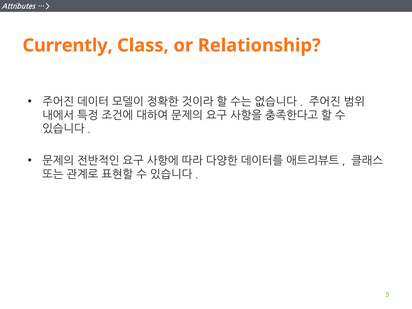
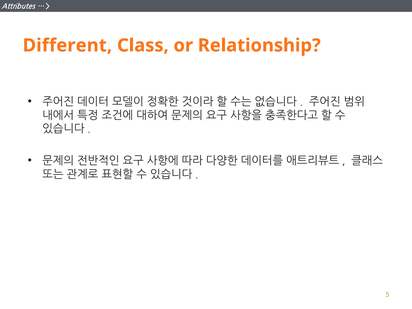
Currently: Currently -> Different
